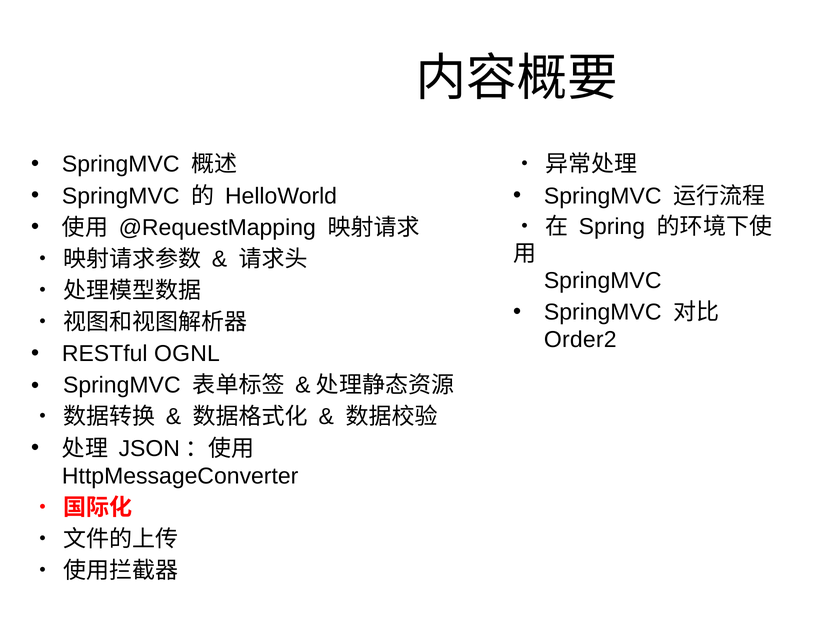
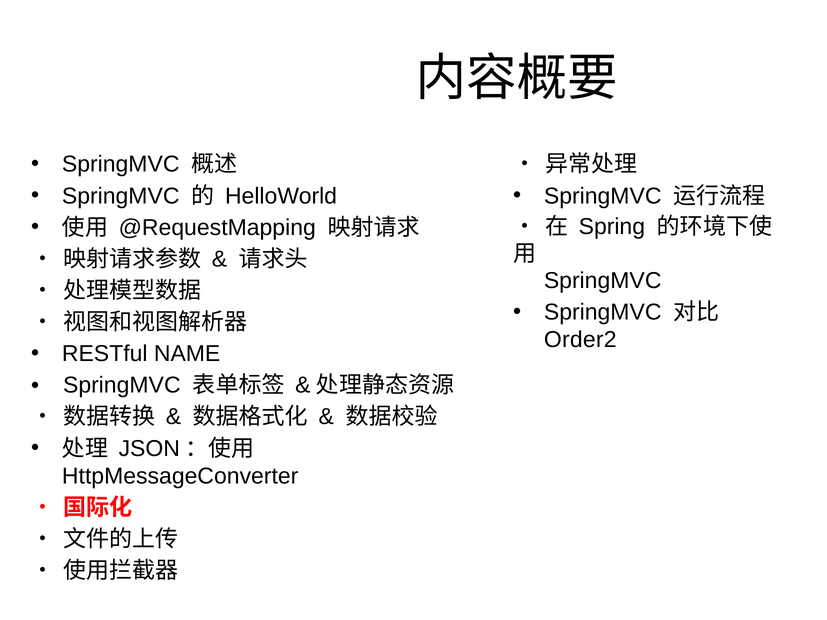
OGNL: OGNL -> NAME
